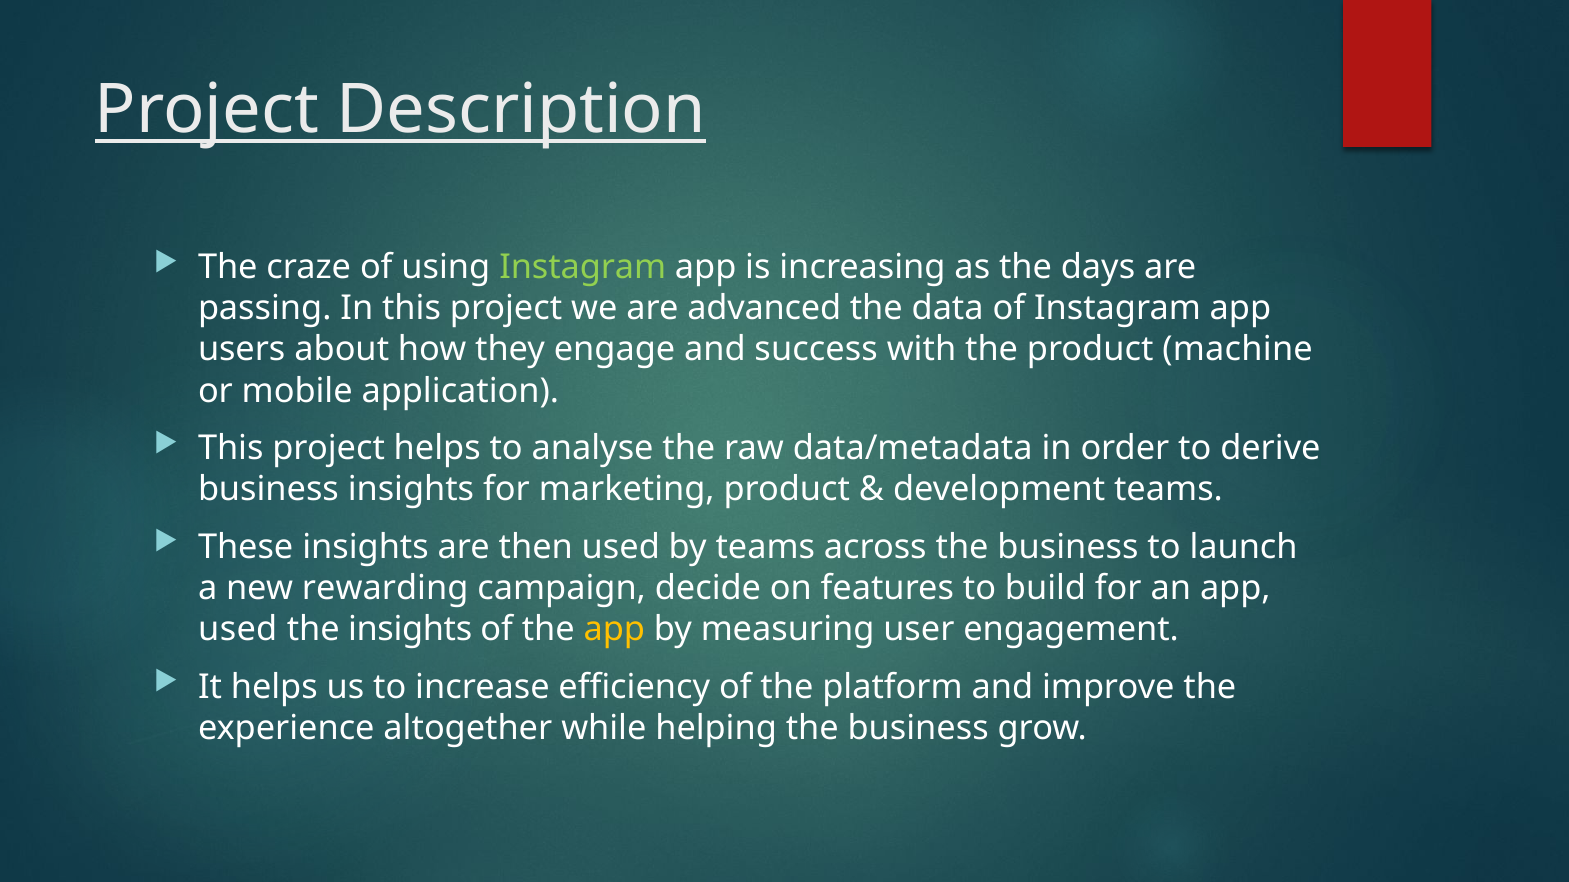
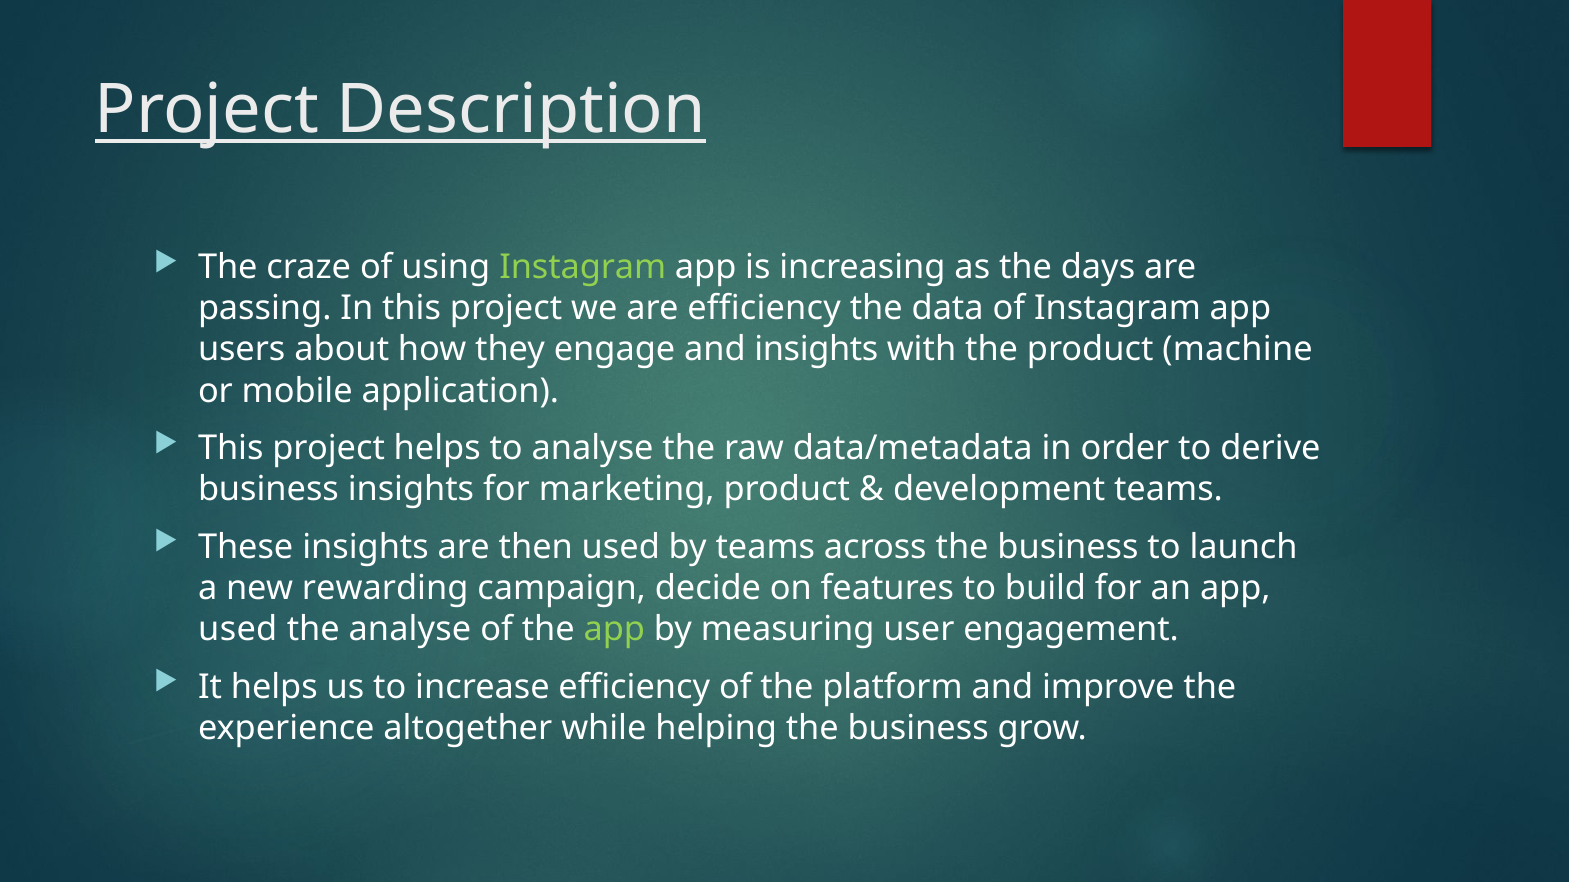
are advanced: advanced -> efficiency
and success: success -> insights
the insights: insights -> analyse
app at (614, 630) colour: yellow -> light green
